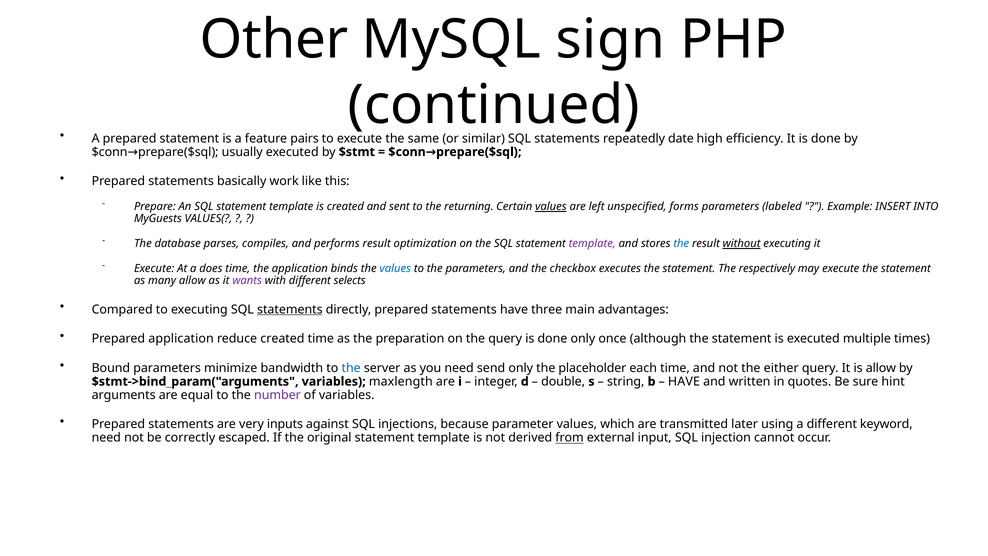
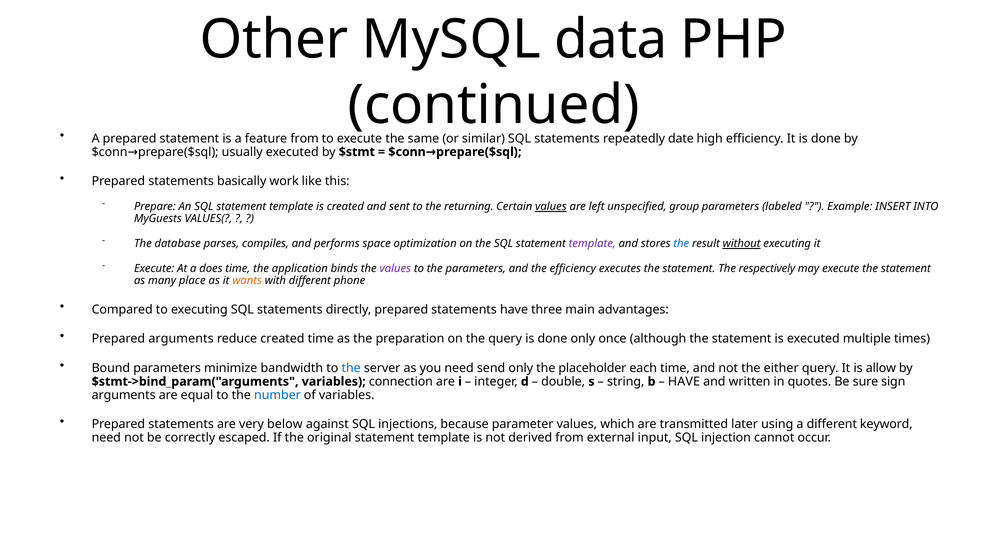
sign: sign -> data
feature pairs: pairs -> from
forms: forms -> group
performs result: result -> space
values at (395, 268) colour: blue -> purple
the checkbox: checkbox -> efficiency
many allow: allow -> place
wants colour: purple -> orange
selects: selects -> phone
statements at (290, 309) underline: present -> none
Prepared application: application -> arguments
maxlength: maxlength -> connection
hint: hint -> sign
number colour: purple -> blue
inputs: inputs -> below
from at (570, 438) underline: present -> none
